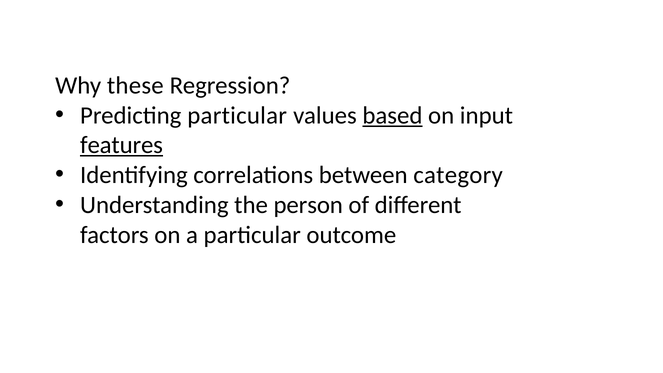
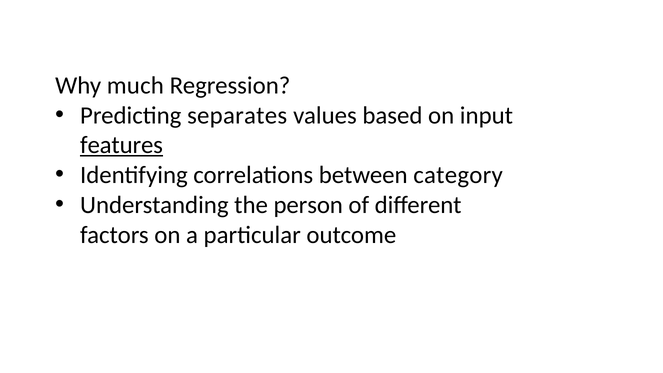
these: these -> much
Predicting particular: particular -> separates
based underline: present -> none
